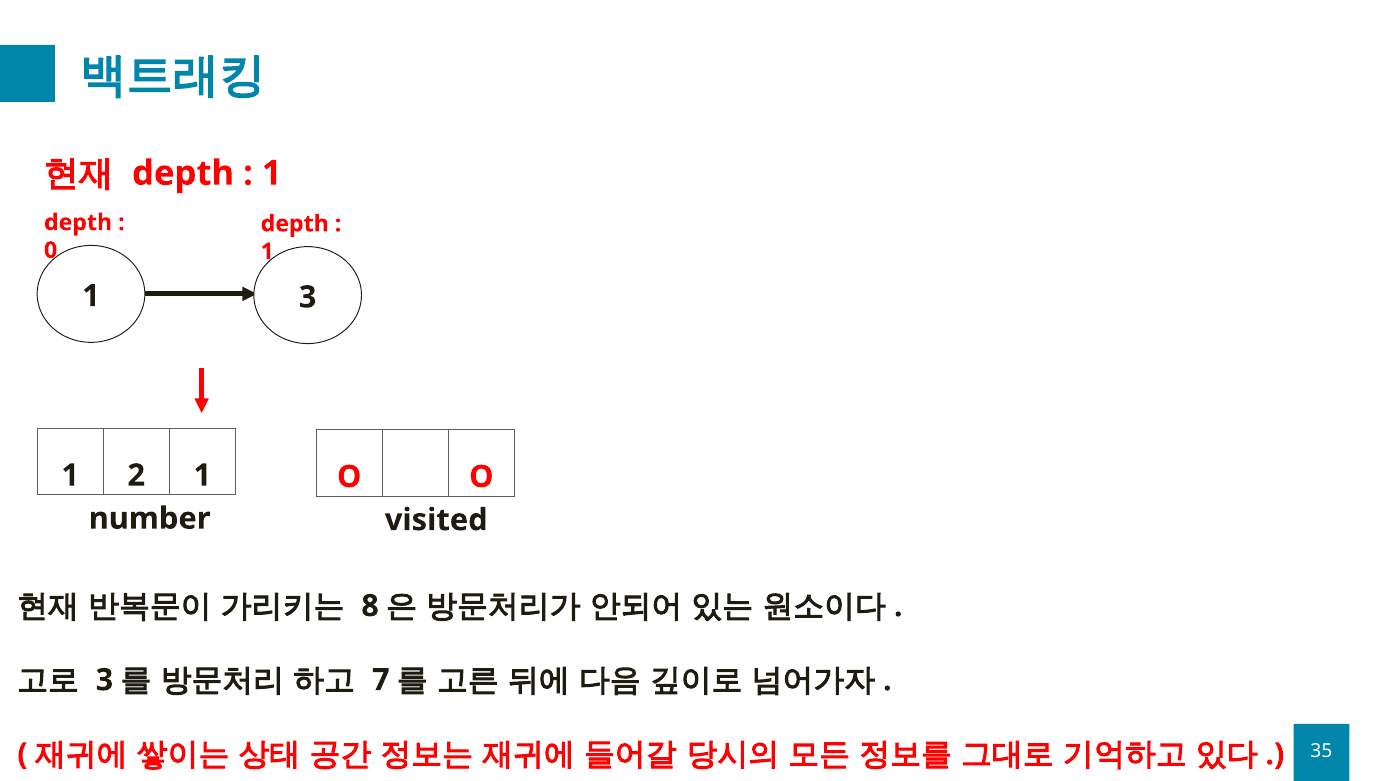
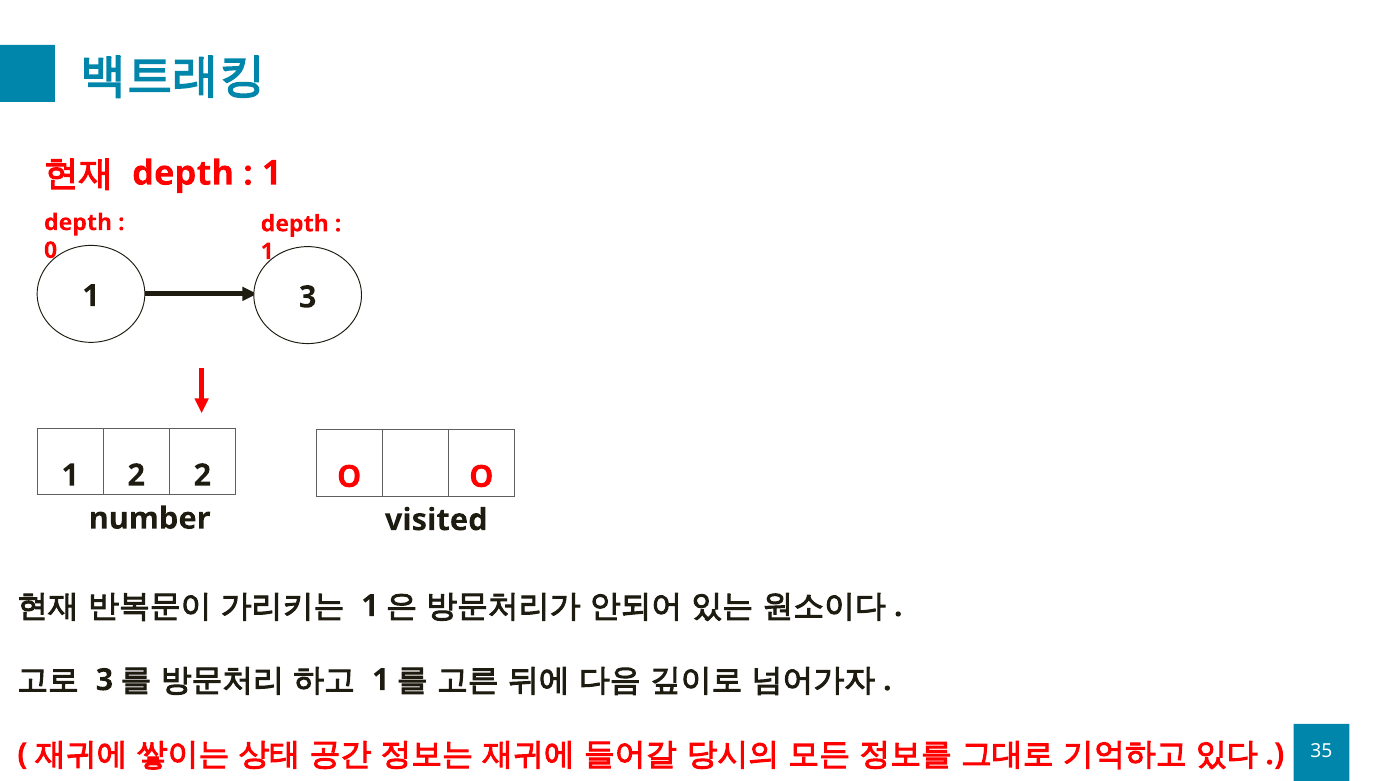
2 1: 1 -> 2
8 at (370, 606): 8 -> 1
7 at (381, 680): 7 -> 1
